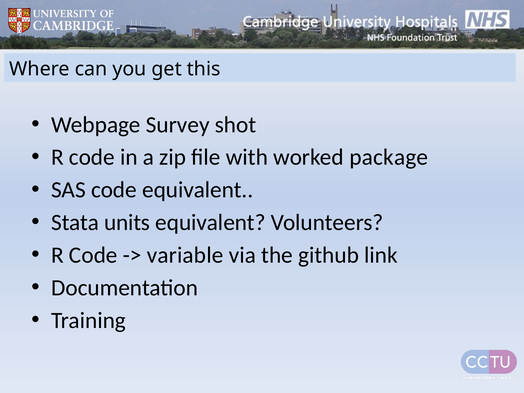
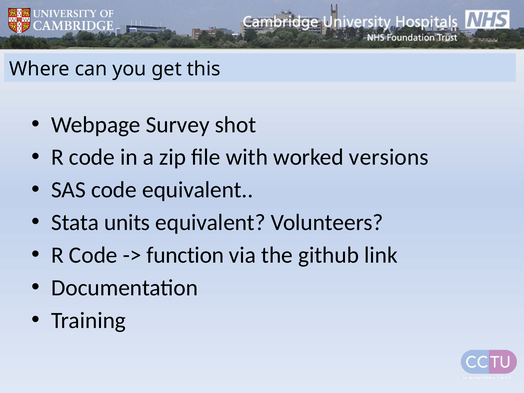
package: package -> versions
variable: variable -> function
